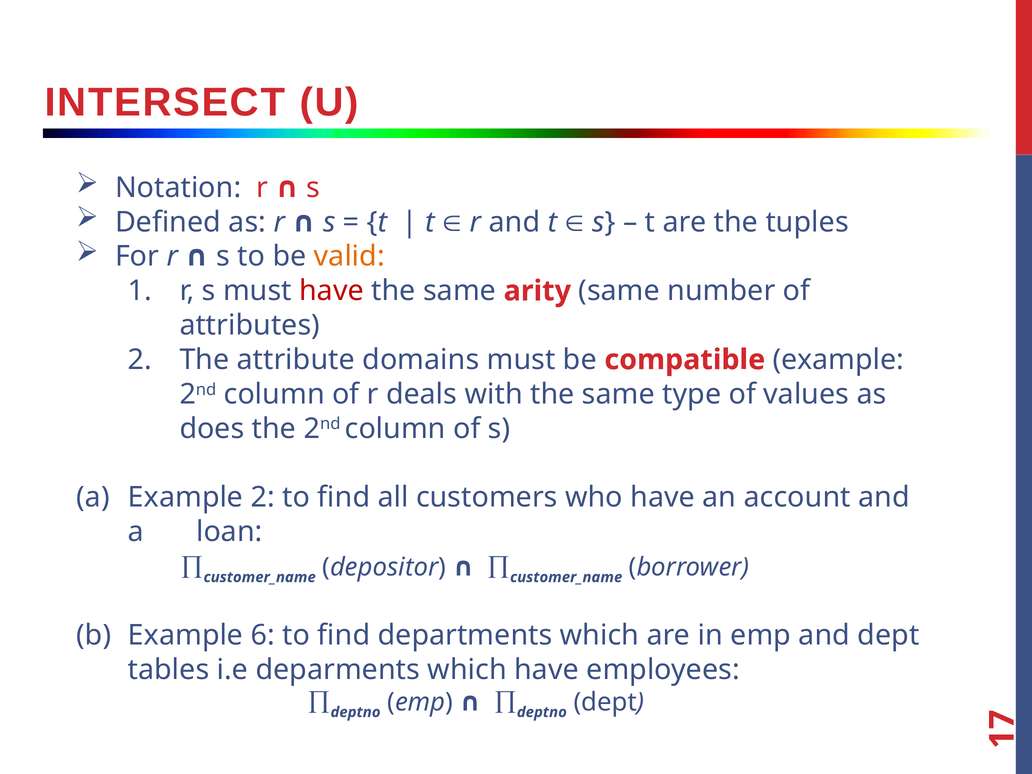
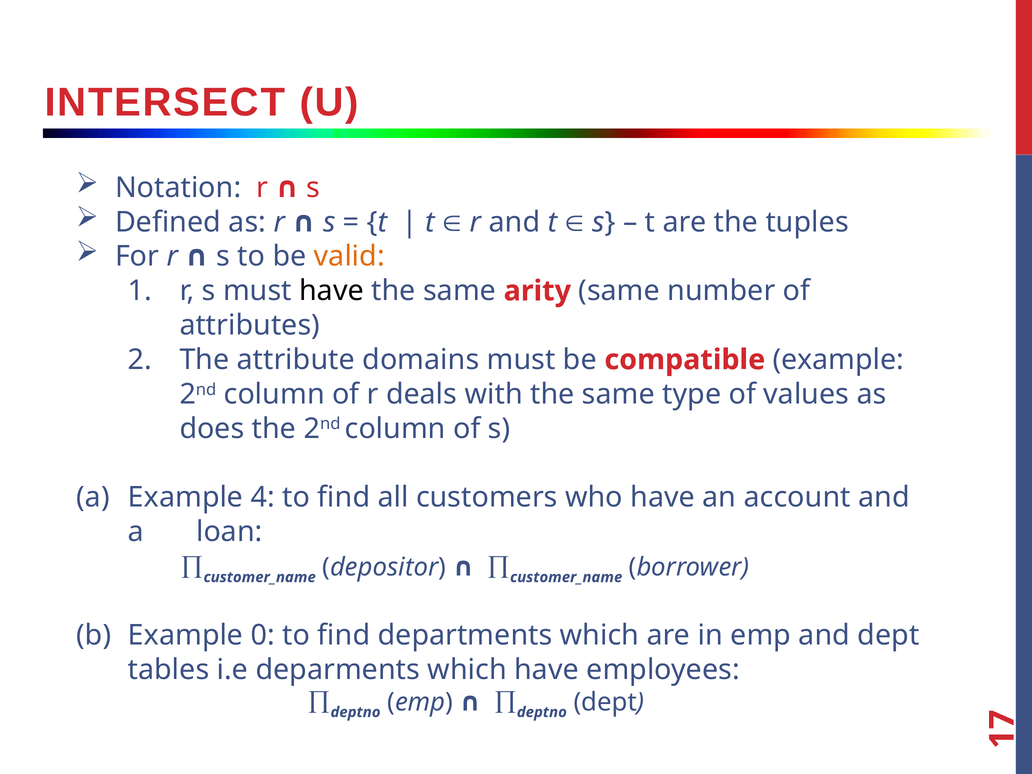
have at (332, 291) colour: red -> black
Example 2: 2 -> 4
6: 6 -> 0
